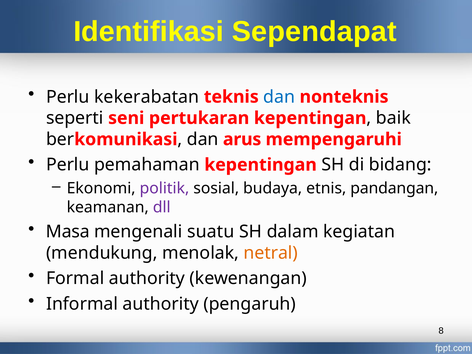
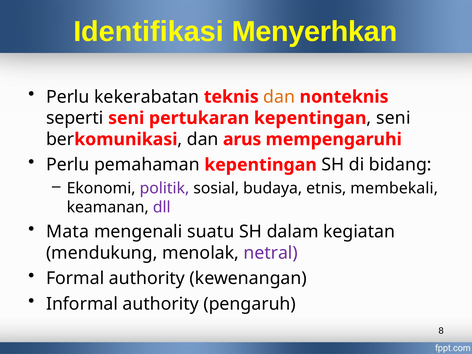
Sependapat: Sependapat -> Menyerhkan
dan at (279, 97) colour: blue -> orange
baik at (393, 118): baik -> seni
pandangan: pandangan -> membekali
Masa: Masa -> Mata
netral colour: orange -> purple
